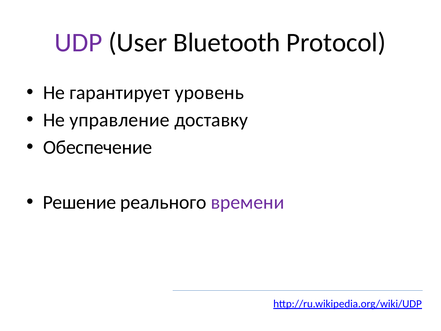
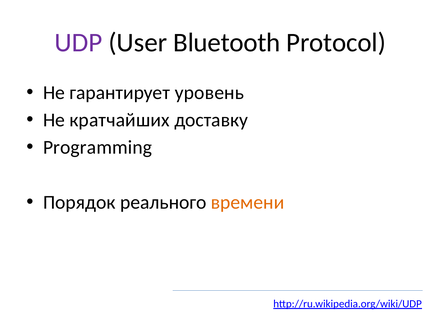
управление: управление -> кратчайших
Обеспечение: Обеспечение -> Programming
Решение: Решение -> Порядок
времени colour: purple -> orange
